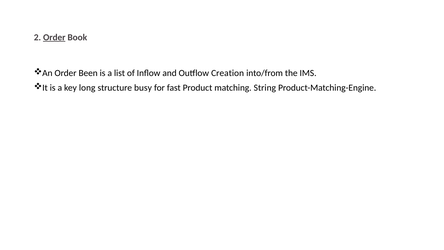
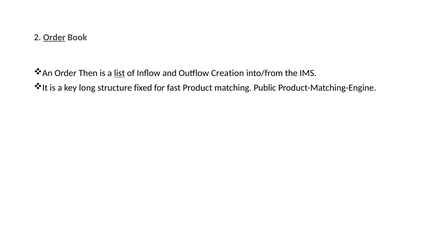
Been: Been -> Then
list underline: none -> present
busy: busy -> fixed
String: String -> Public
